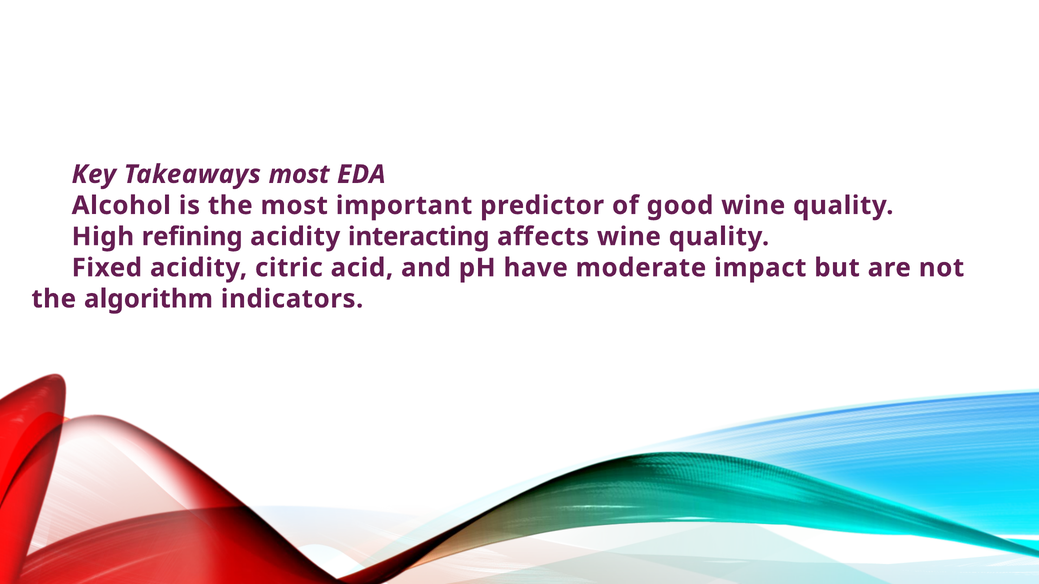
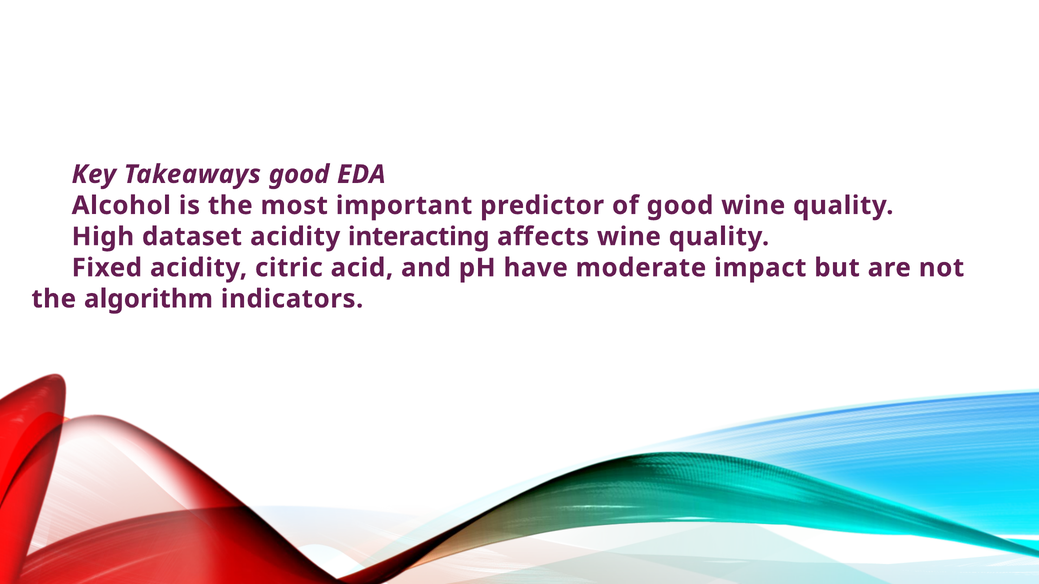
Takeaways most: most -> good
refining: refining -> dataset
